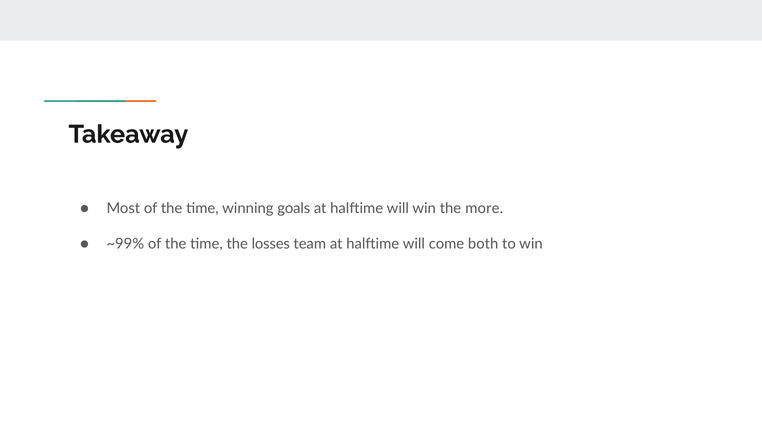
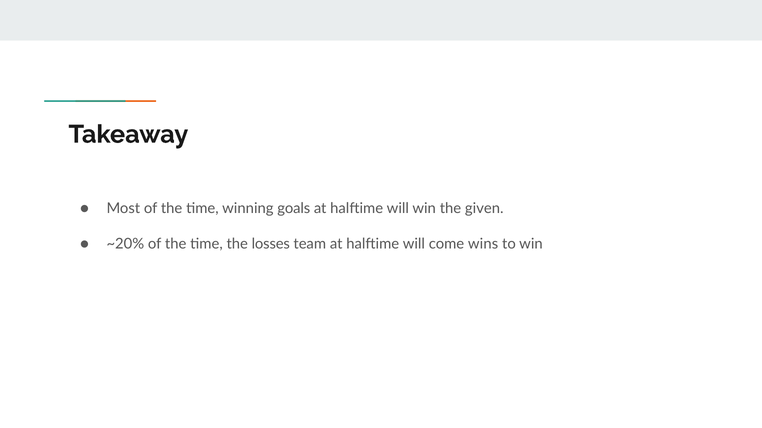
more: more -> given
~99%: ~99% -> ~20%
both: both -> wins
